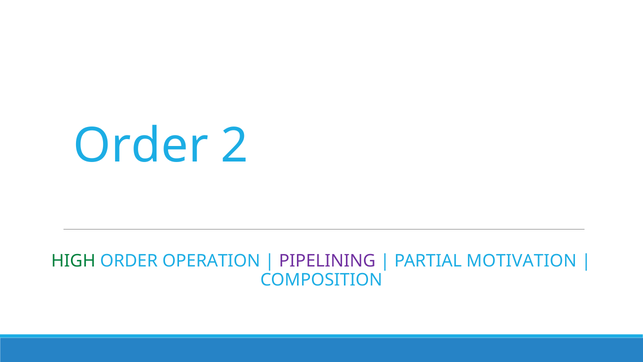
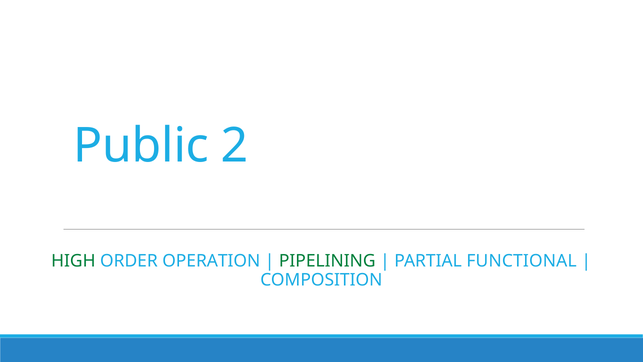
Order at (141, 146): Order -> Public
PIPELINING colour: purple -> green
MOTIVATION: MOTIVATION -> FUNCTIONAL
